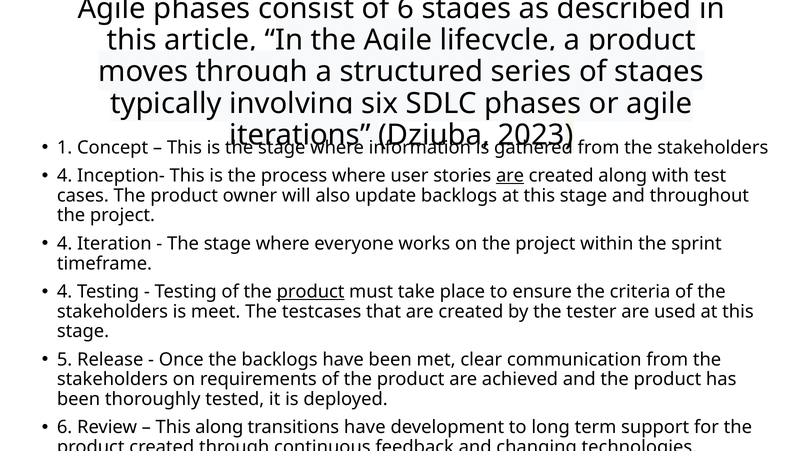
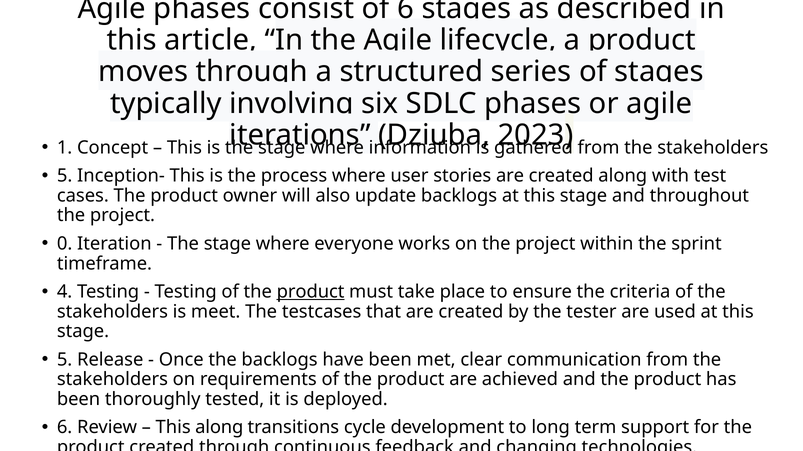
4 at (65, 176): 4 -> 5
are at (510, 176) underline: present -> none
4 at (65, 244): 4 -> 0
transitions have: have -> cycle
